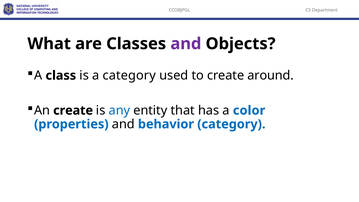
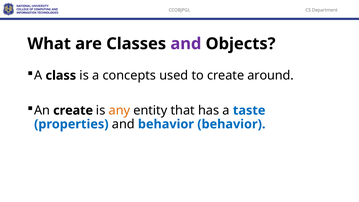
a category: category -> concepts
any colour: blue -> orange
color: color -> taste
behavior category: category -> behavior
